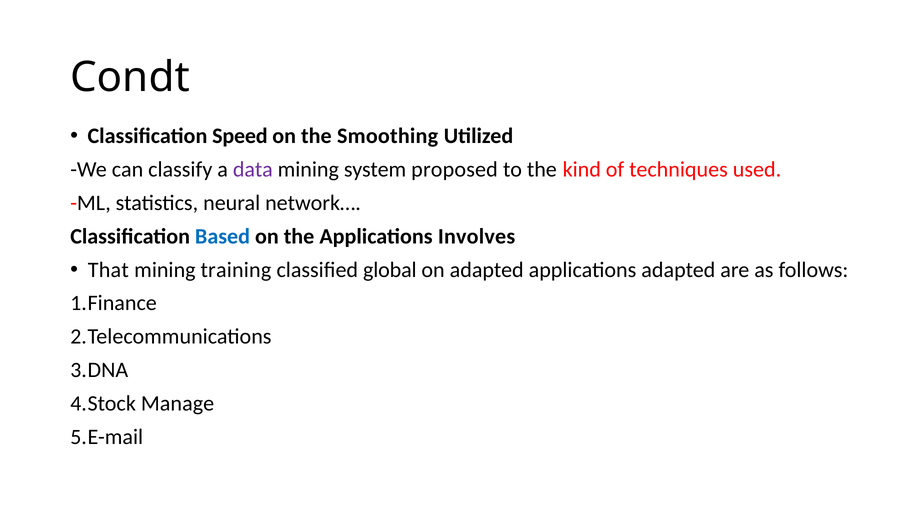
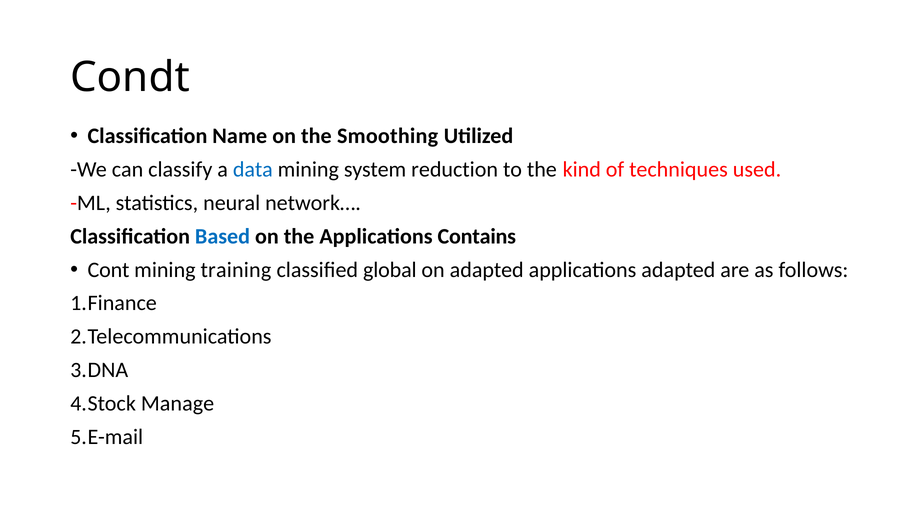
Speed: Speed -> Name
data colour: purple -> blue
proposed: proposed -> reduction
Involves: Involves -> Contains
That: That -> Cont
